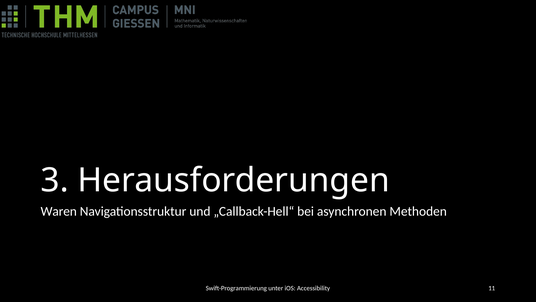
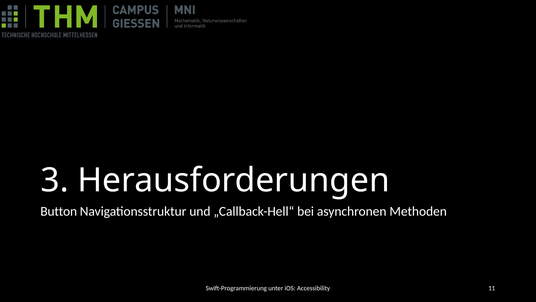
Waren: Waren -> Button
